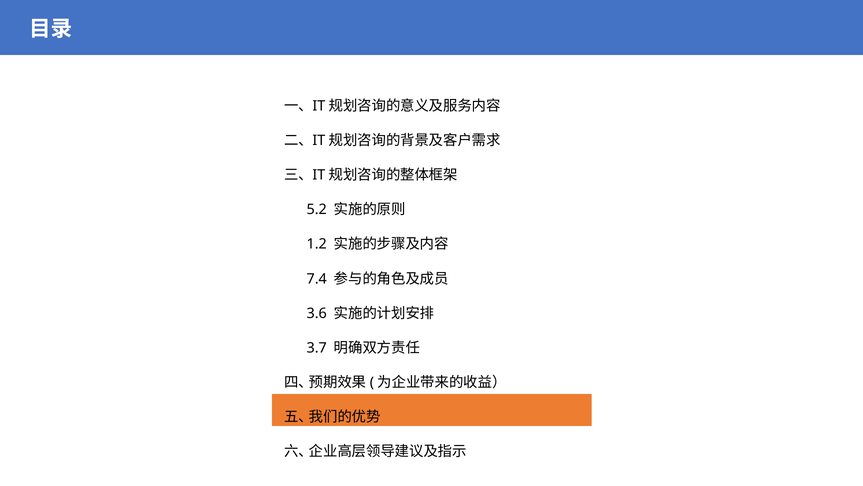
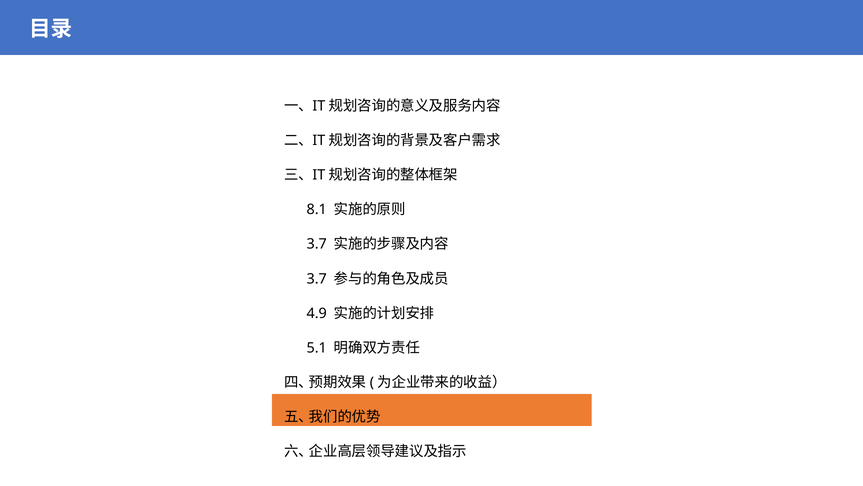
5.2: 5.2 -> 8.1
1.2 at (317, 244): 1.2 -> 3.7
7.4 at (317, 278): 7.4 -> 3.7
3.6: 3.6 -> 4.9
3.7: 3.7 -> 5.1
